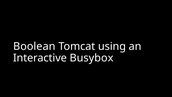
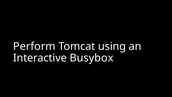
Boolean: Boolean -> Perform
